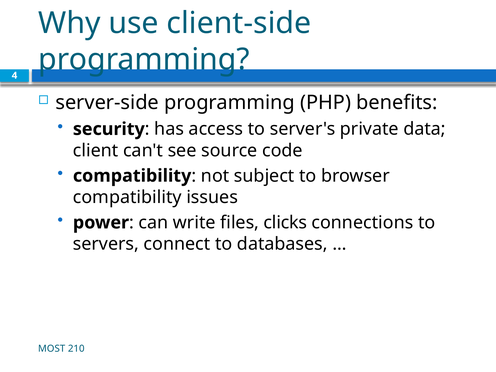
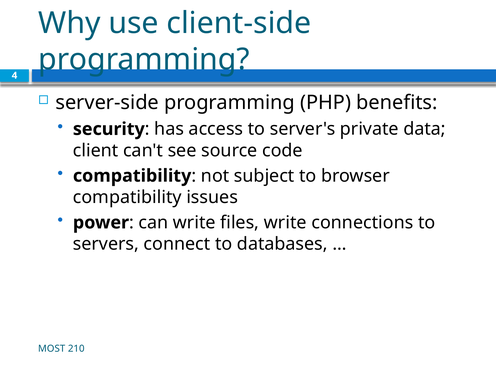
files clicks: clicks -> write
